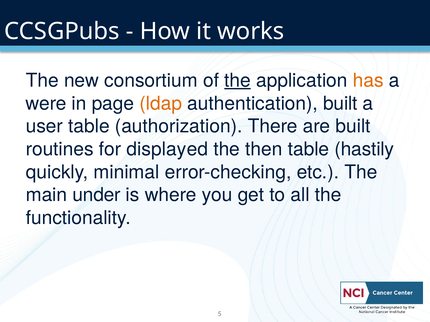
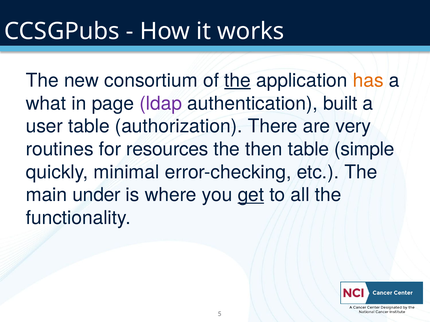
were: were -> what
ldap colour: orange -> purple
are built: built -> very
displayed: displayed -> resources
hastily: hastily -> simple
get underline: none -> present
